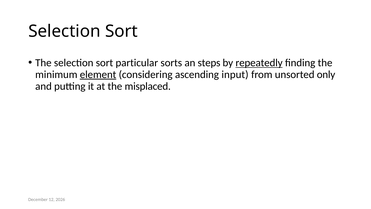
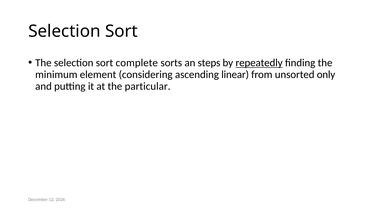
particular: particular -> complete
element underline: present -> none
input: input -> linear
misplaced: misplaced -> particular
